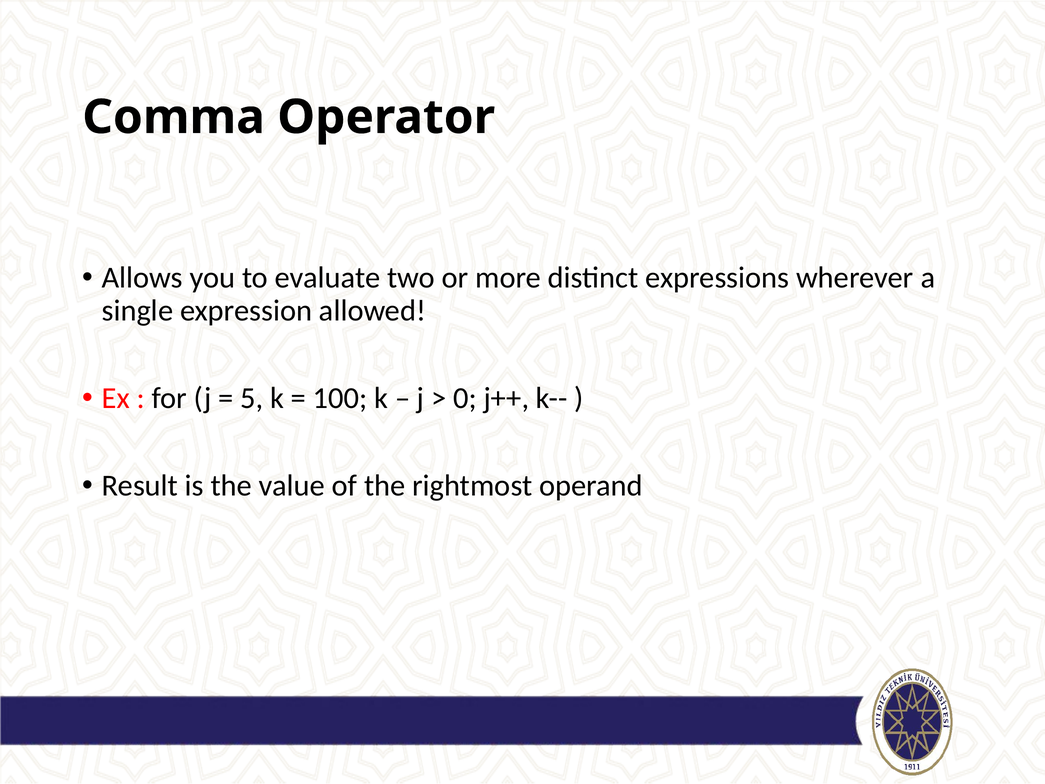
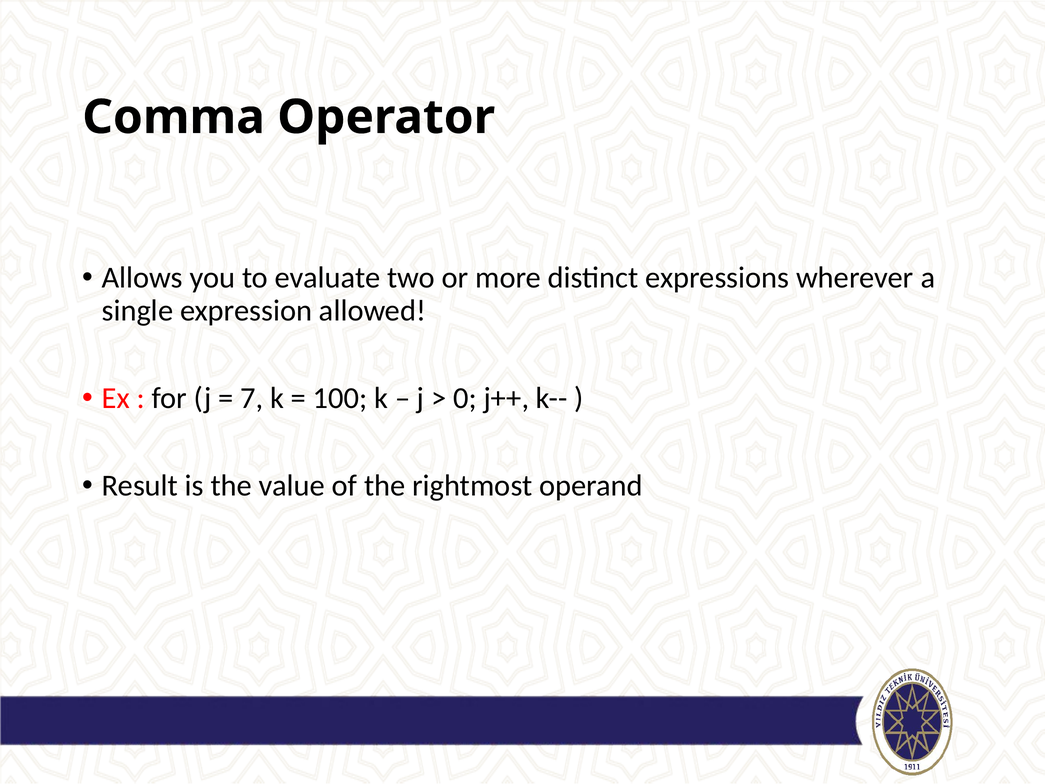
5: 5 -> 7
